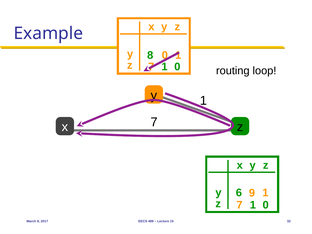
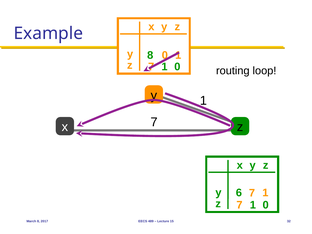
6 9: 9 -> 7
